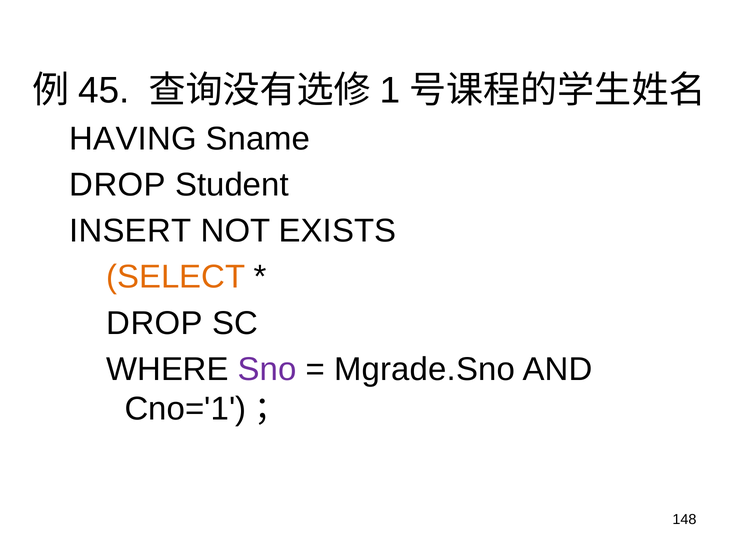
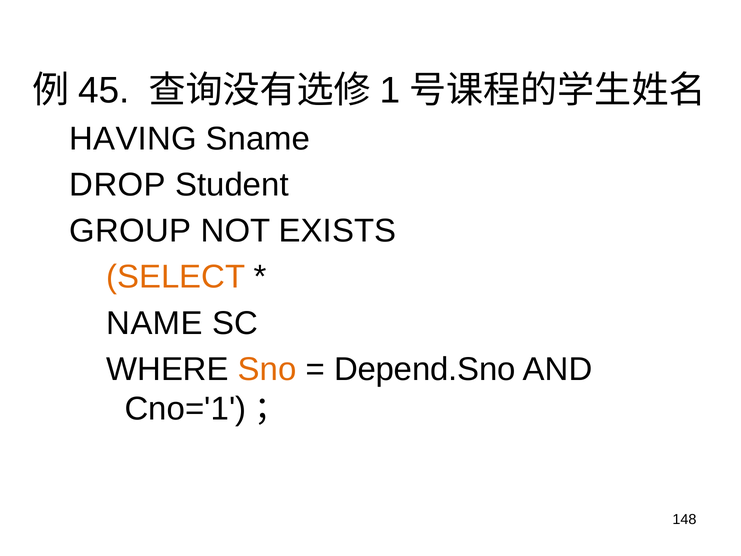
INSERT: INSERT -> GROUP
DROP at (155, 323): DROP -> NAME
Sno colour: purple -> orange
Mgrade.Sno: Mgrade.Sno -> Depend.Sno
